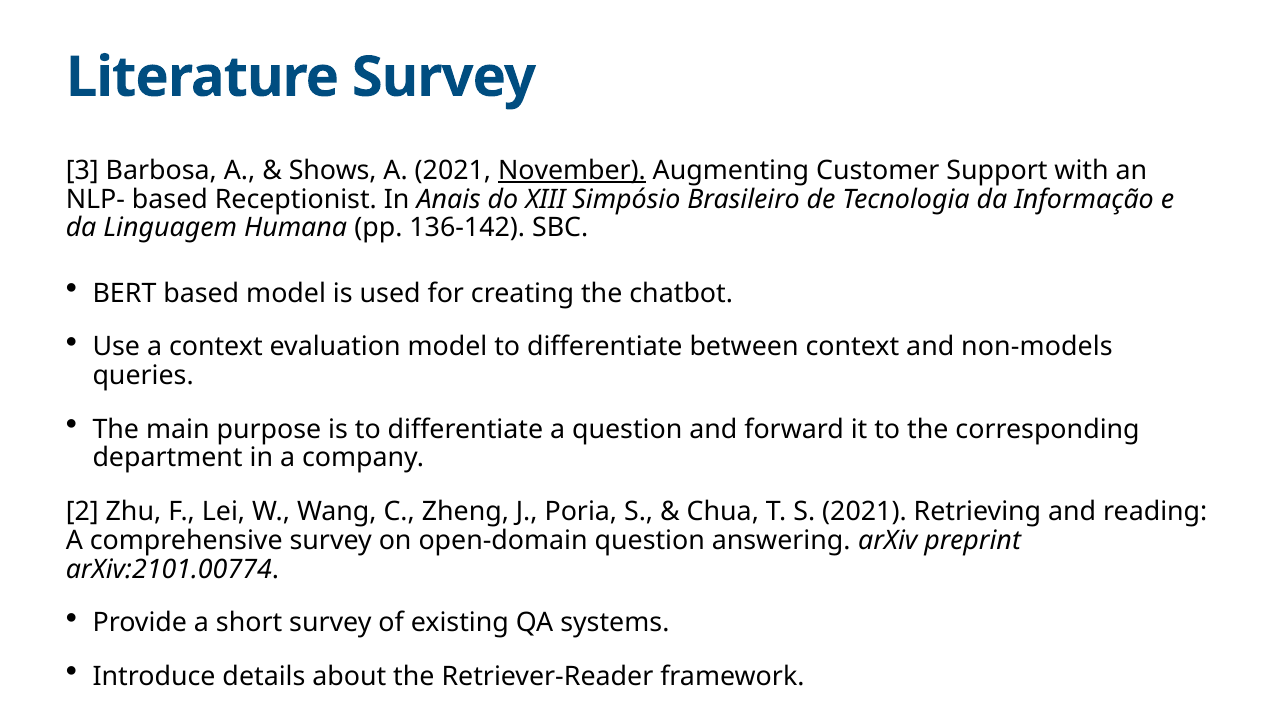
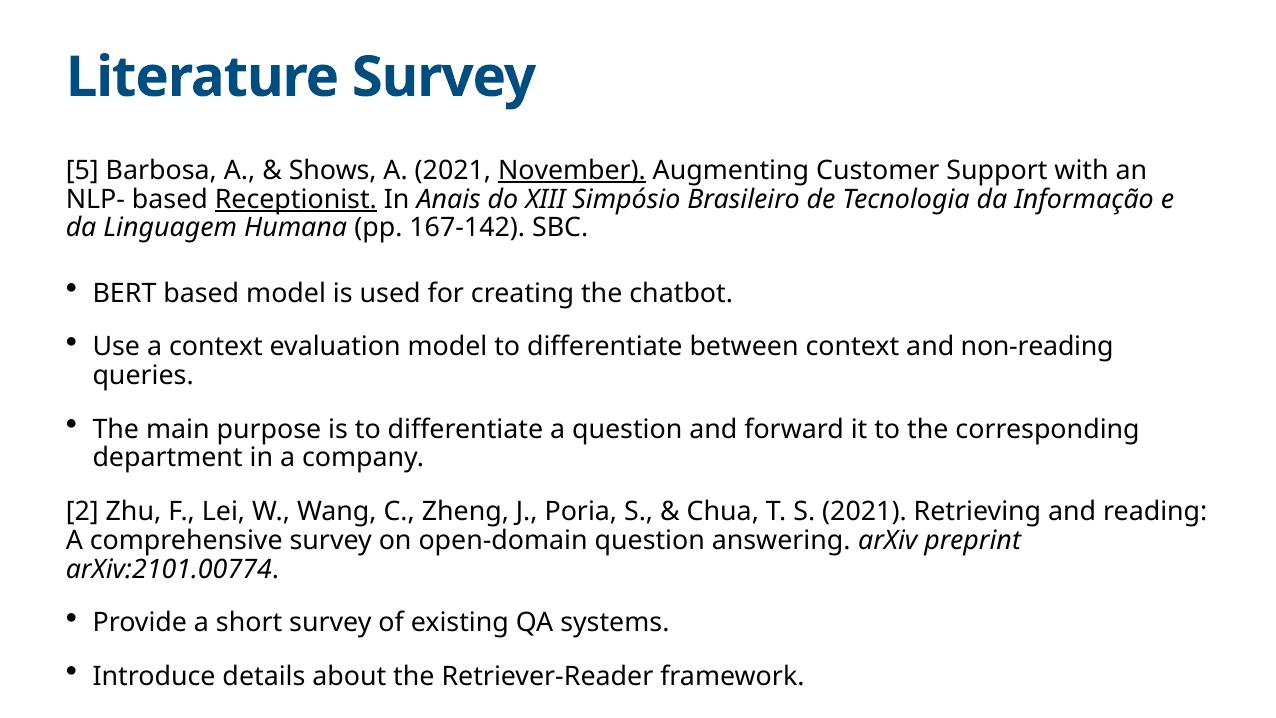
3: 3 -> 5
Receptionist underline: none -> present
136-142: 136-142 -> 167-142
non-models: non-models -> non-reading
